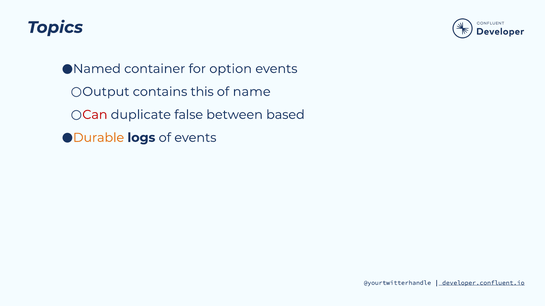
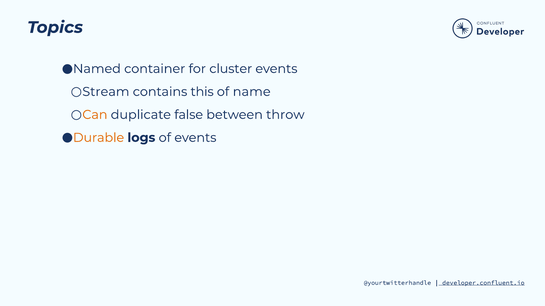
option: option -> cluster
Output: Output -> Stream
Can colour: red -> orange
based: based -> throw
